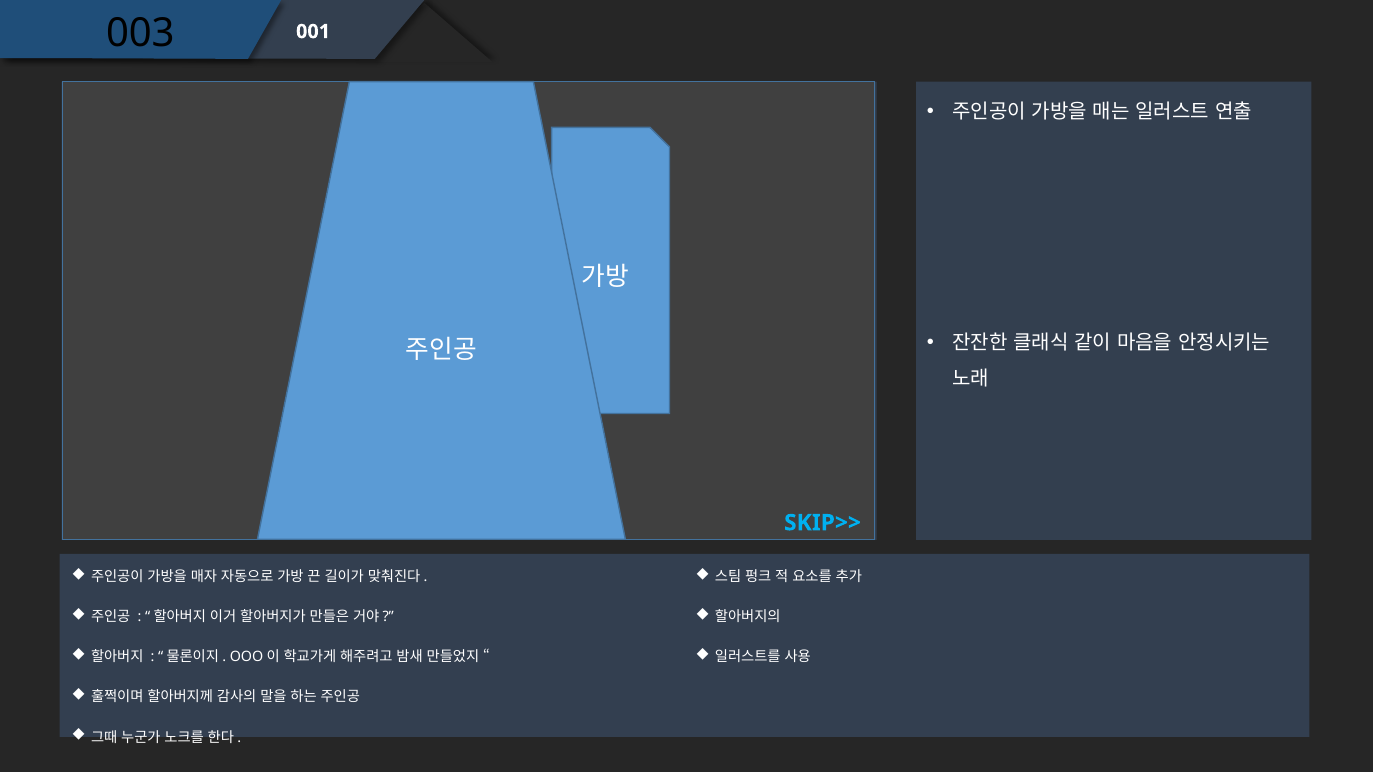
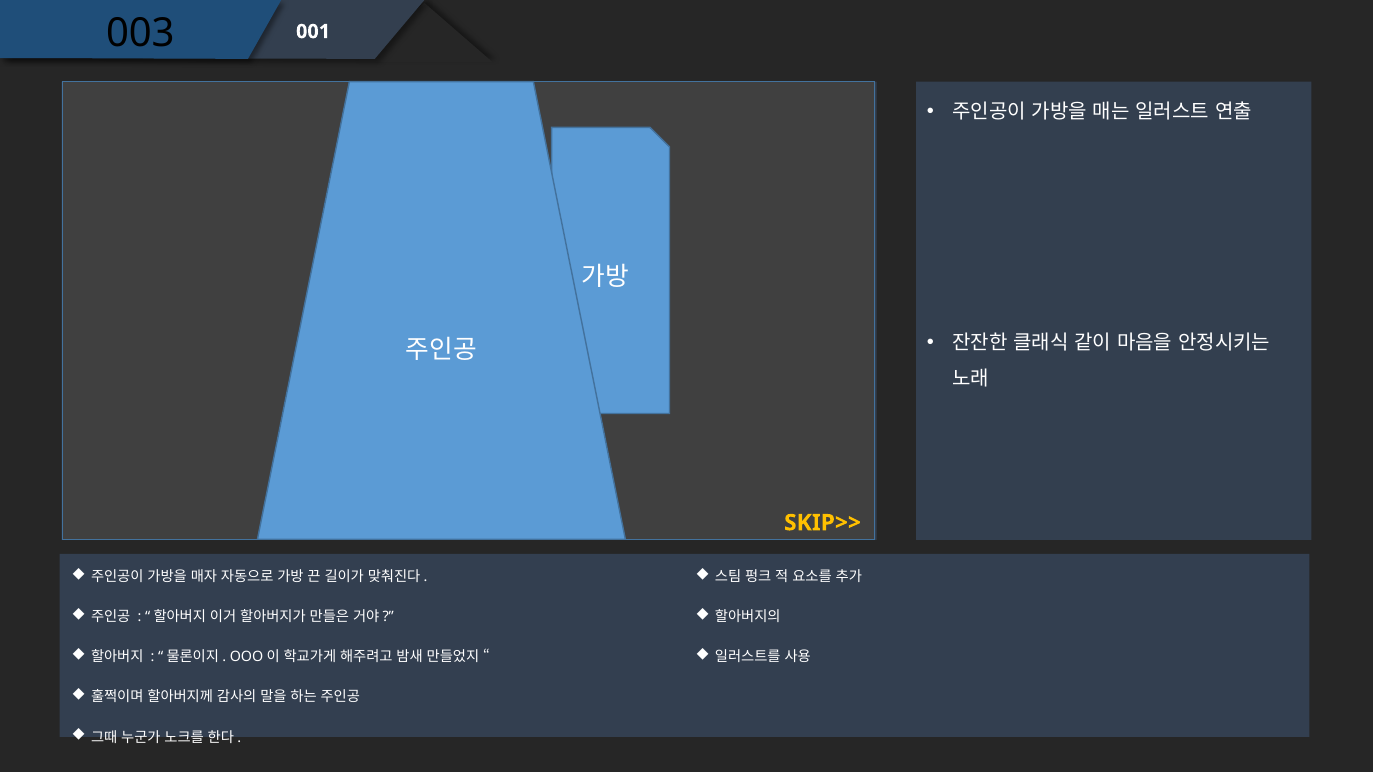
SKIP>> colour: light blue -> yellow
